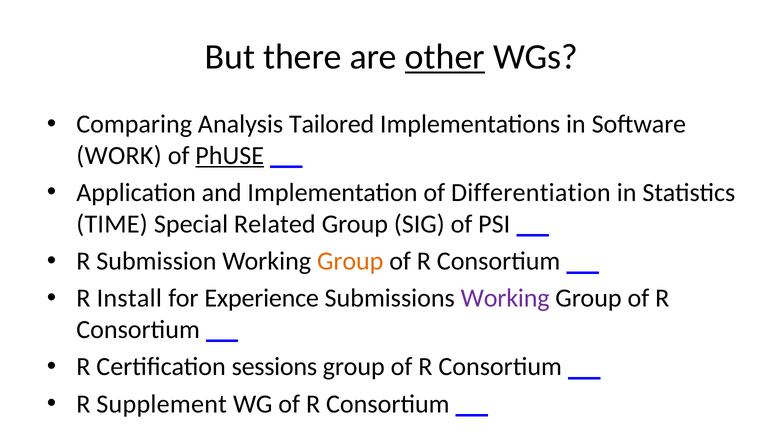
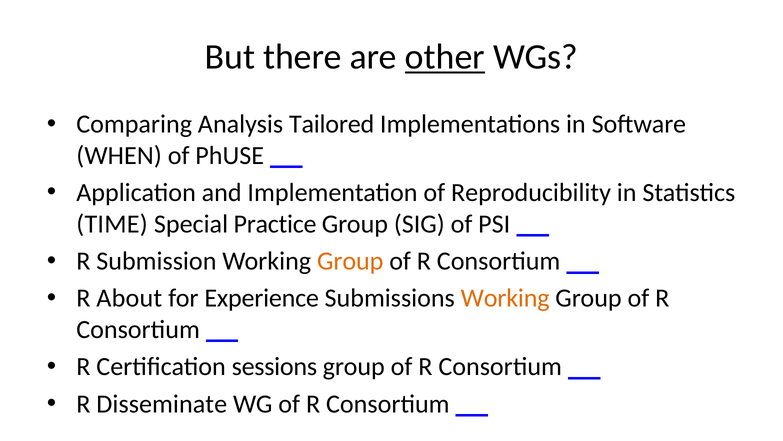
WORK: WORK -> WHEN
PhUSE underline: present -> none
Differentiation: Differentiation -> Reproducibility
Related: Related -> Practice
Install: Install -> About
Working at (505, 298) colour: purple -> orange
Supplement: Supplement -> Disseminate
